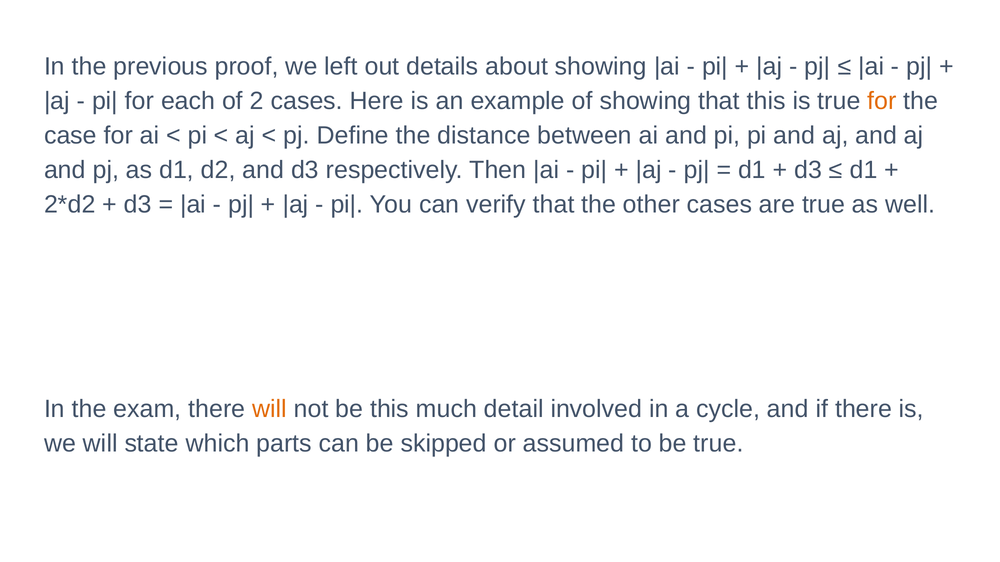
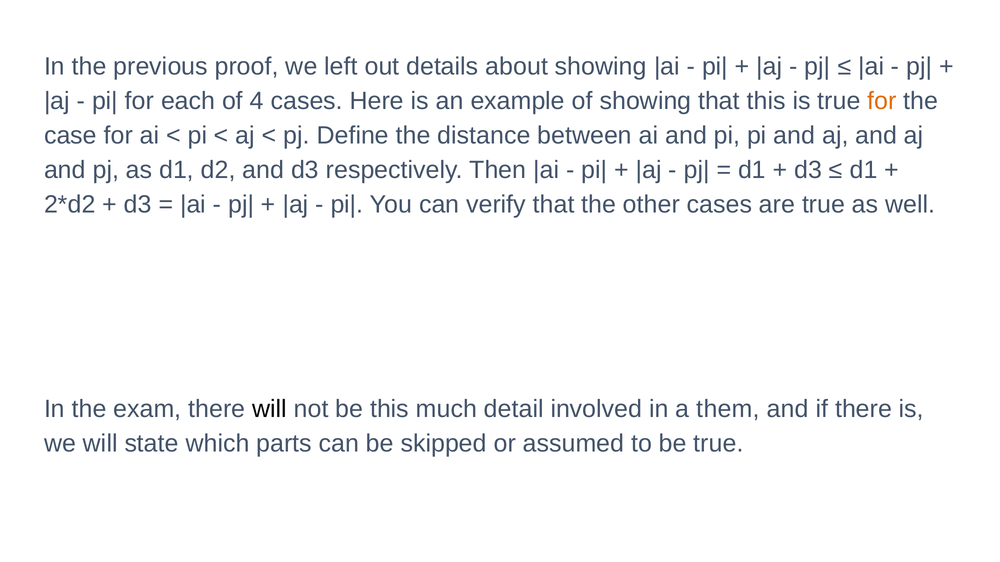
2: 2 -> 4
will at (270, 409) colour: orange -> black
cycle: cycle -> them
